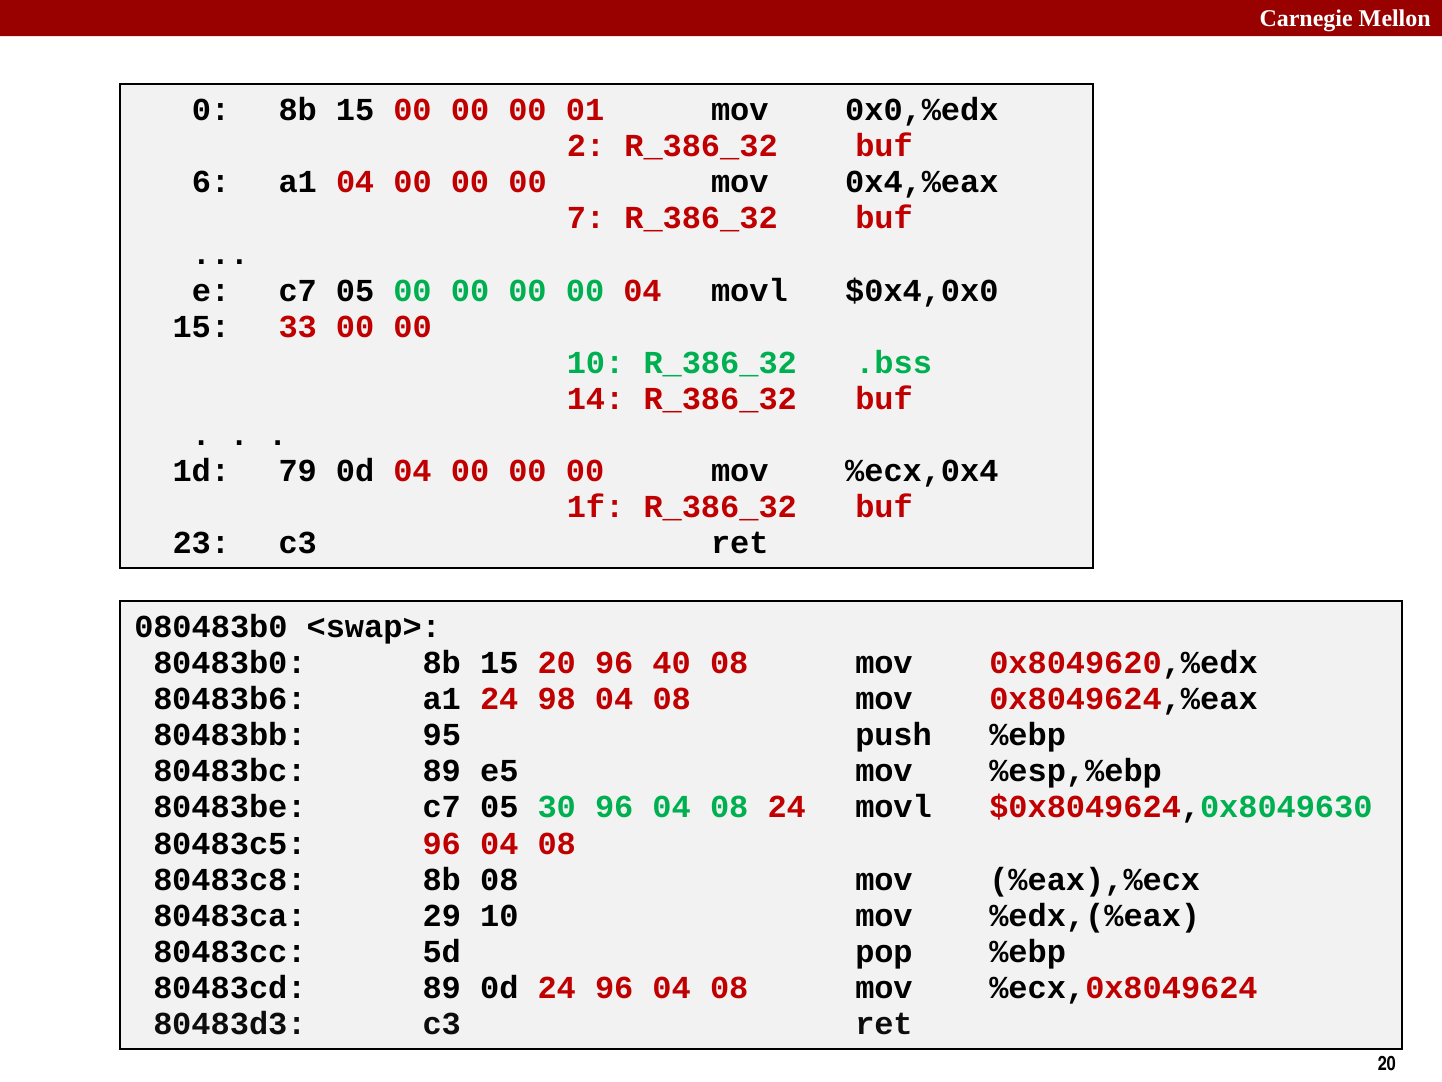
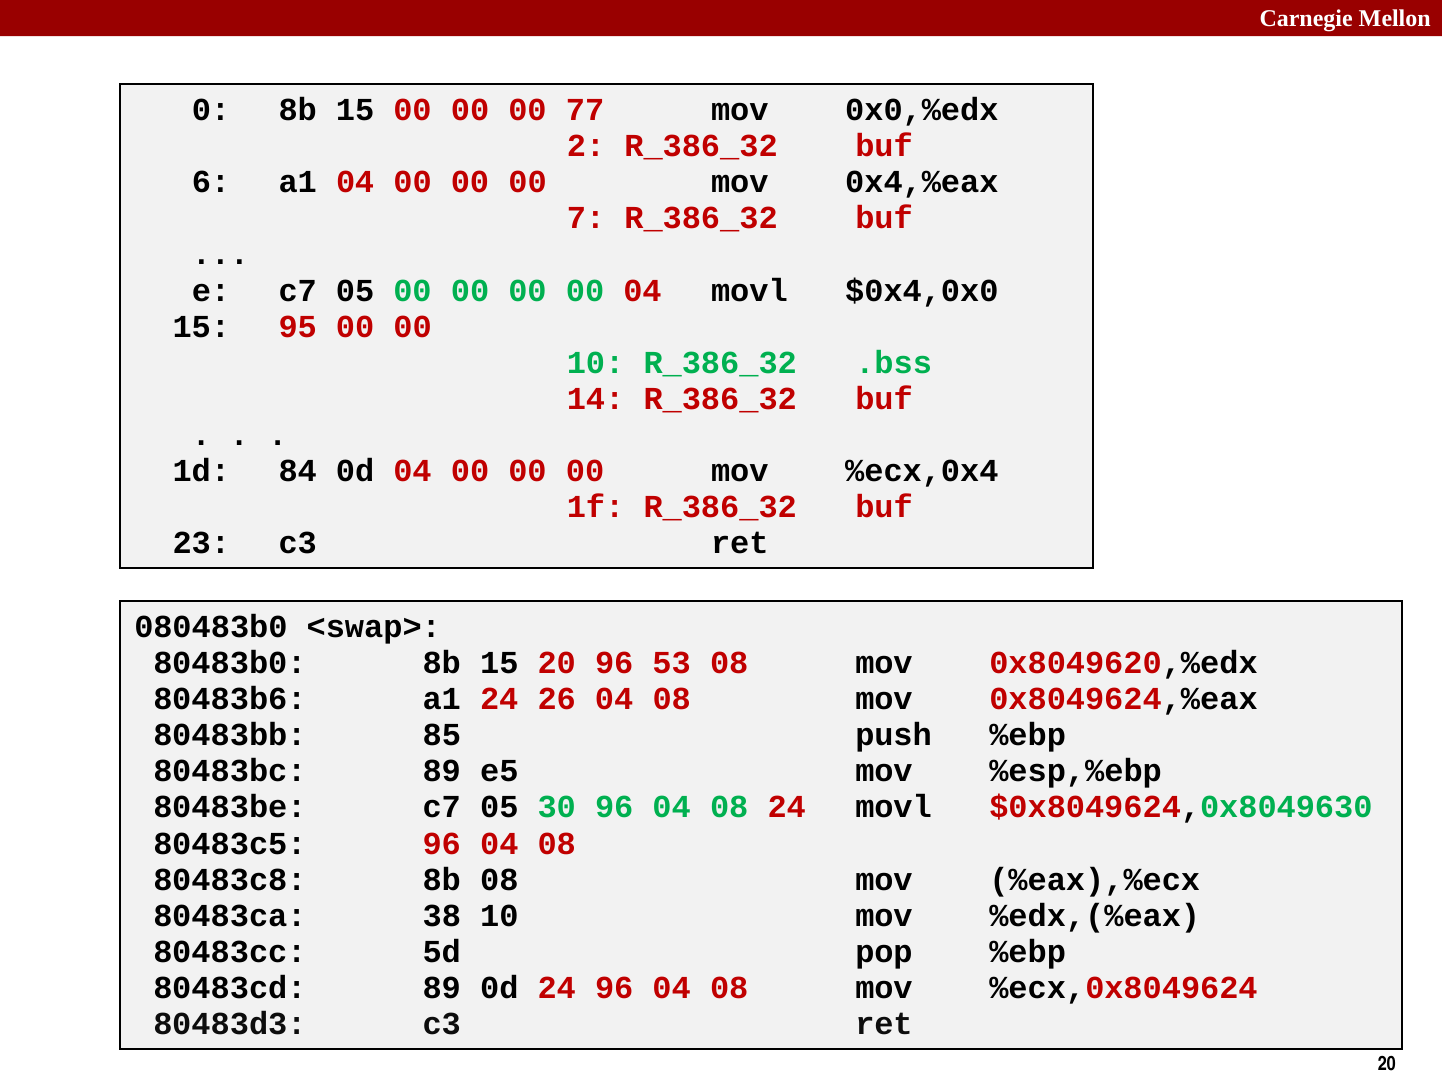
01: 01 -> 77
33: 33 -> 95
79: 79 -> 84
40: 40 -> 53
98: 98 -> 26
95: 95 -> 85
29: 29 -> 38
